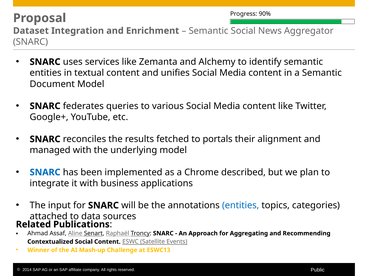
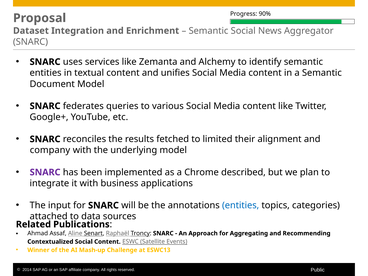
portals: portals -> limited
managed at (50, 150): managed -> company
SNARC at (45, 172) colour: blue -> purple
